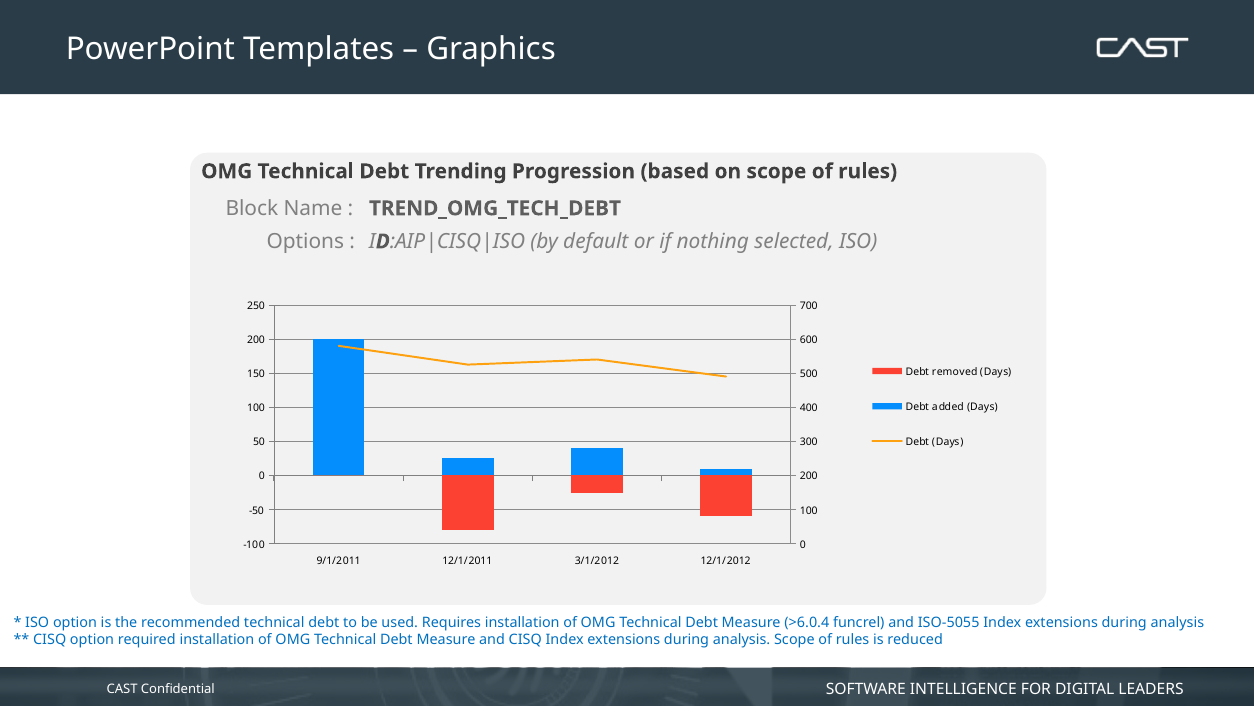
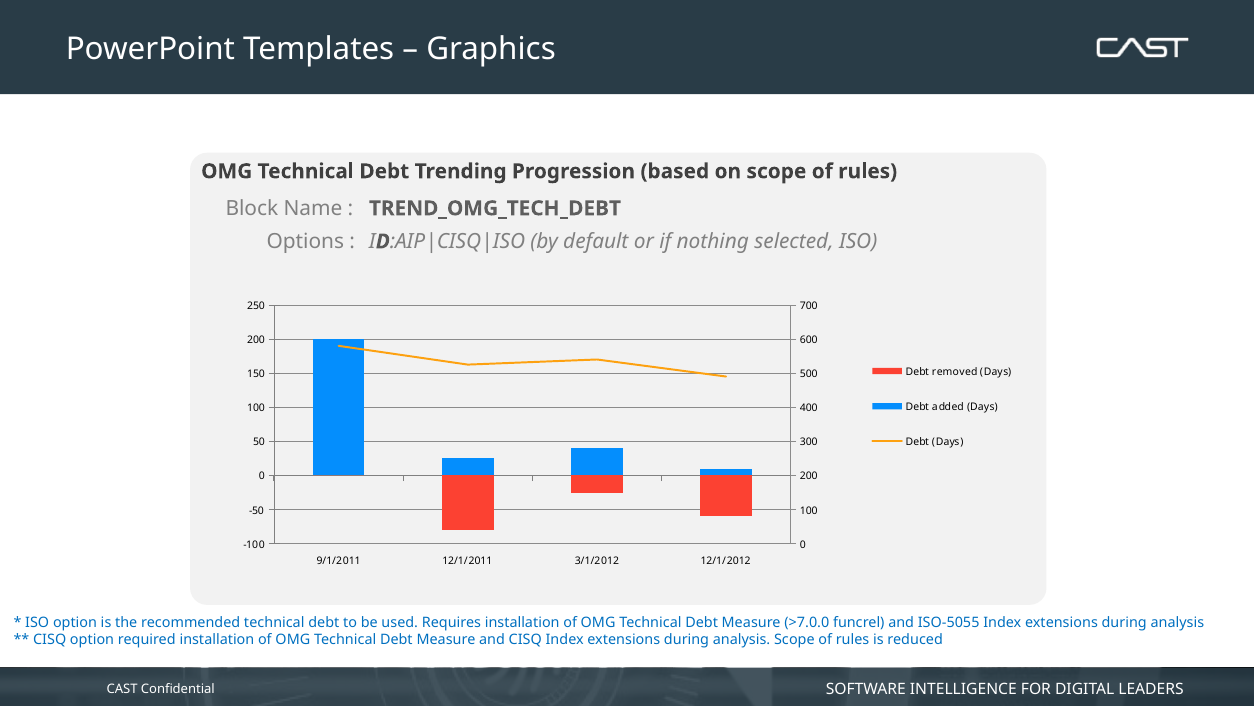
>6.0.4: >6.0.4 -> >7.0.0
